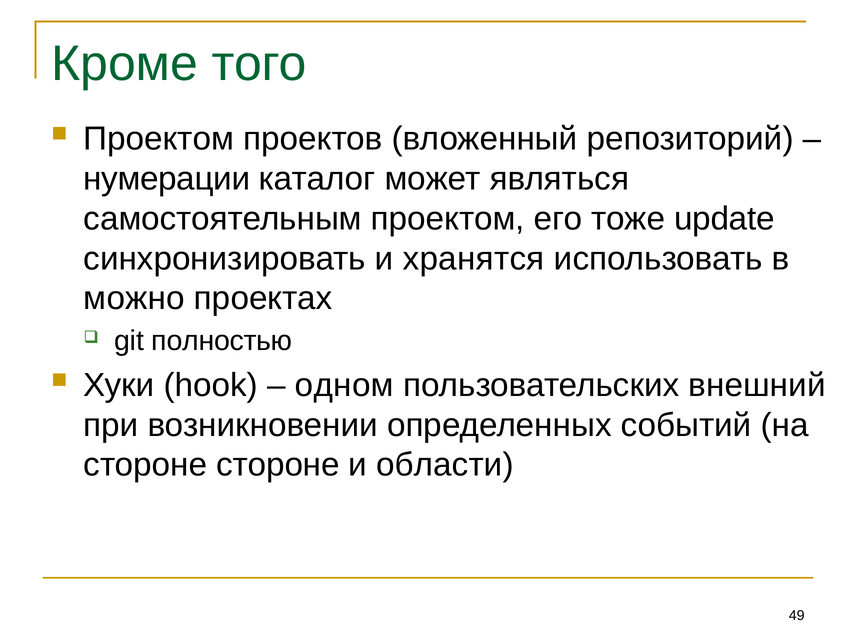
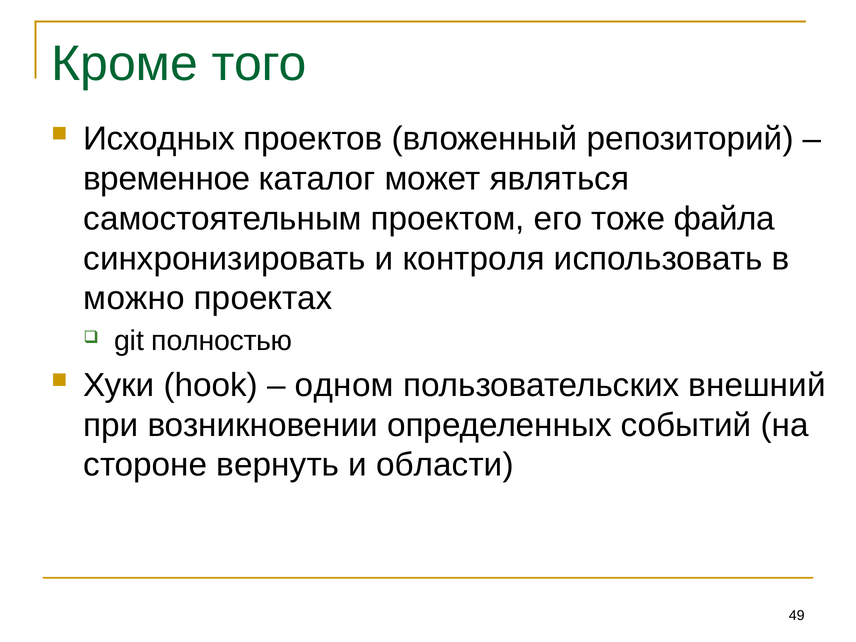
Проектом at (159, 139): Проектом -> Исходных
нумерации: нумерации -> временное
update: update -> файла
хранятся: хранятся -> контроля
стороне стороне: стороне -> вернуть
